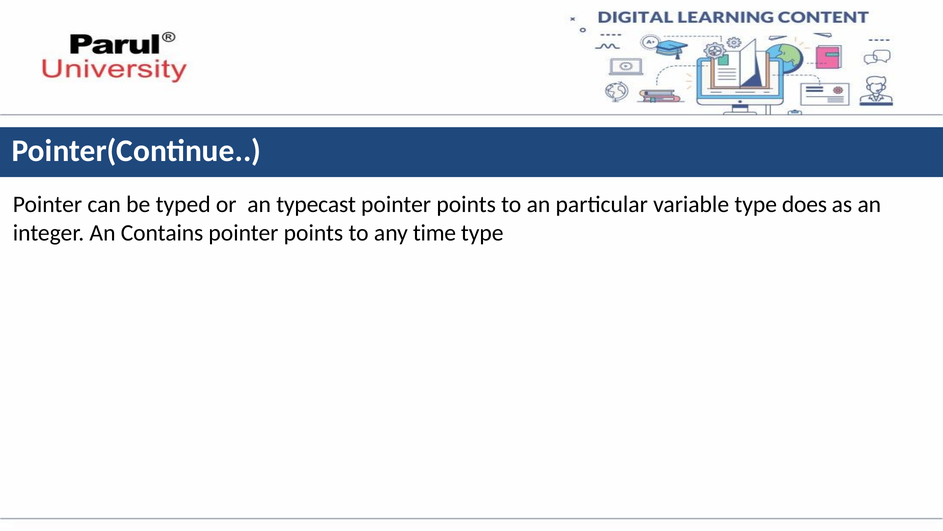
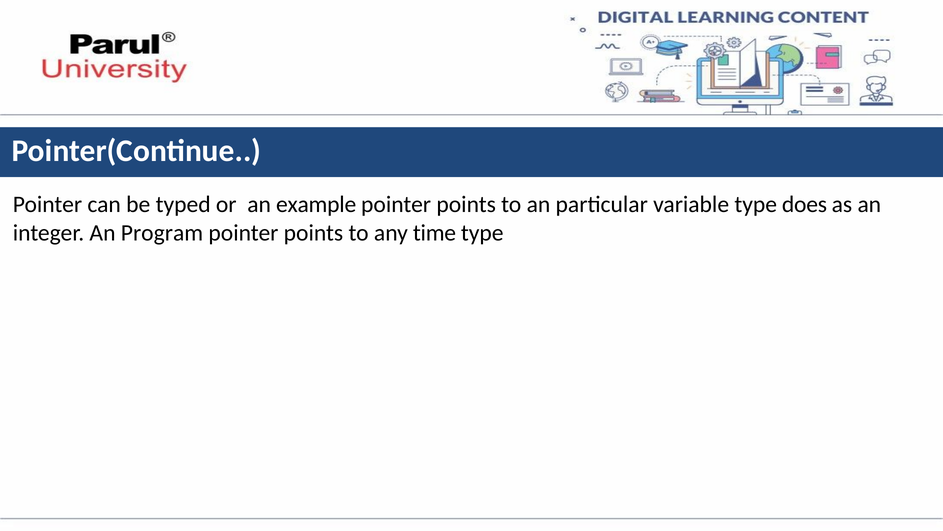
typecast: typecast -> example
Contains: Contains -> Program
